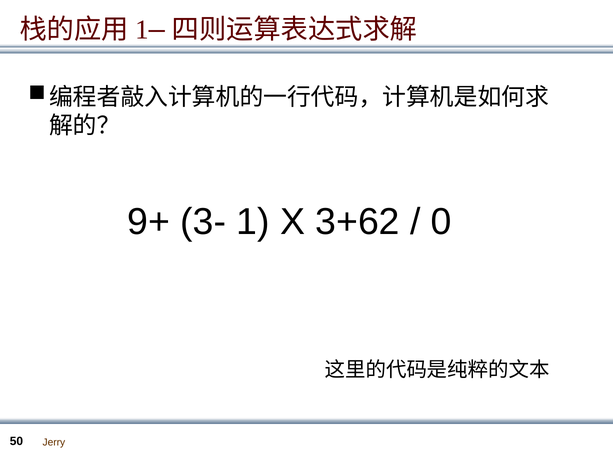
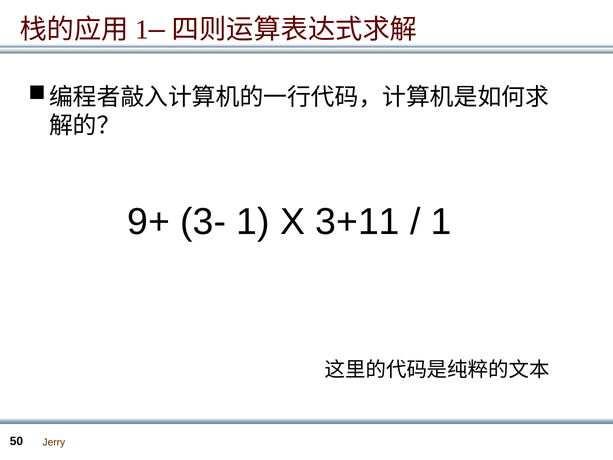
3+62: 3+62 -> 3+11
0 at (441, 222): 0 -> 1
